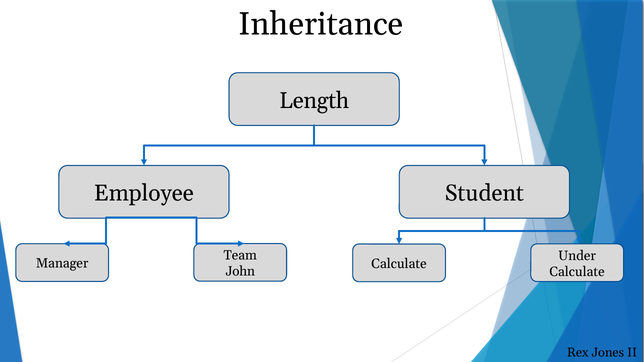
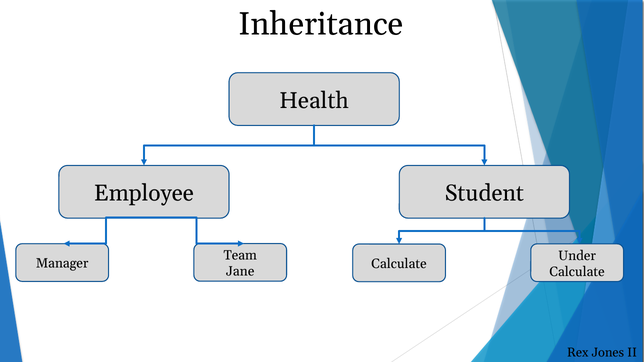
Length: Length -> Health
John: John -> Jane
